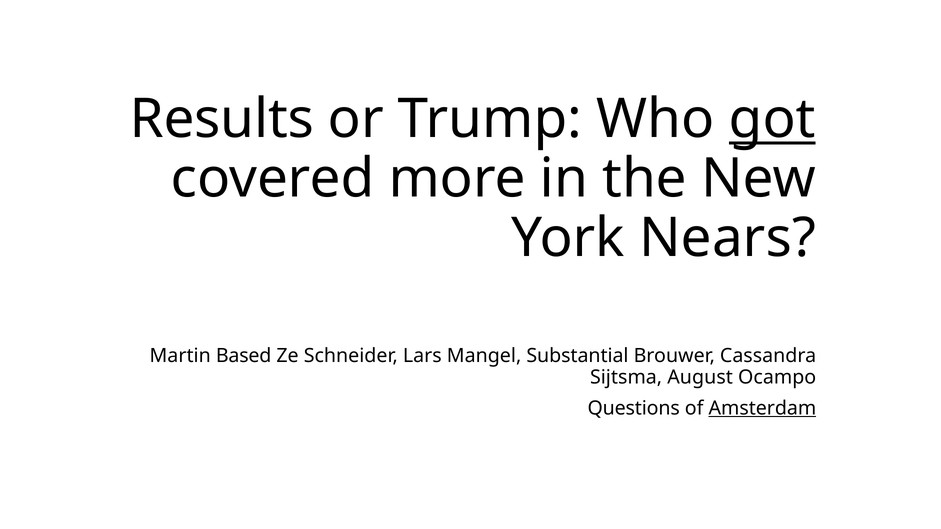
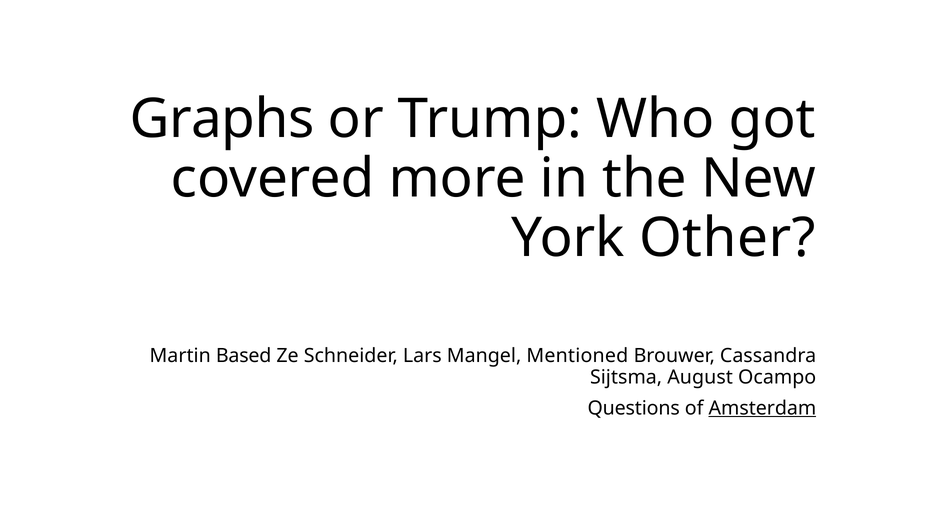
Results: Results -> Graphs
got underline: present -> none
Nears: Nears -> Other
Substantial: Substantial -> Mentioned
